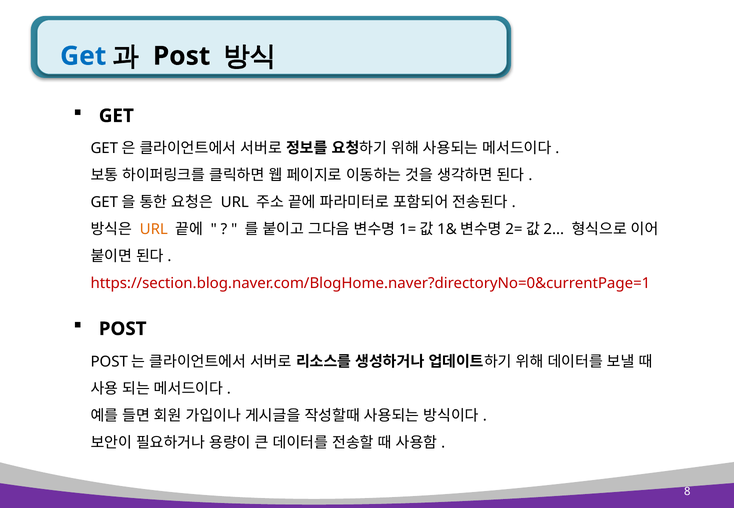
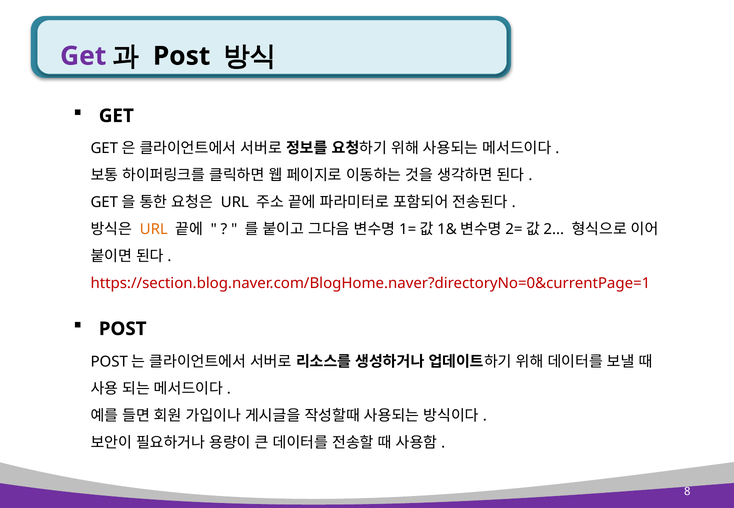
Get at (83, 56) colour: blue -> purple
